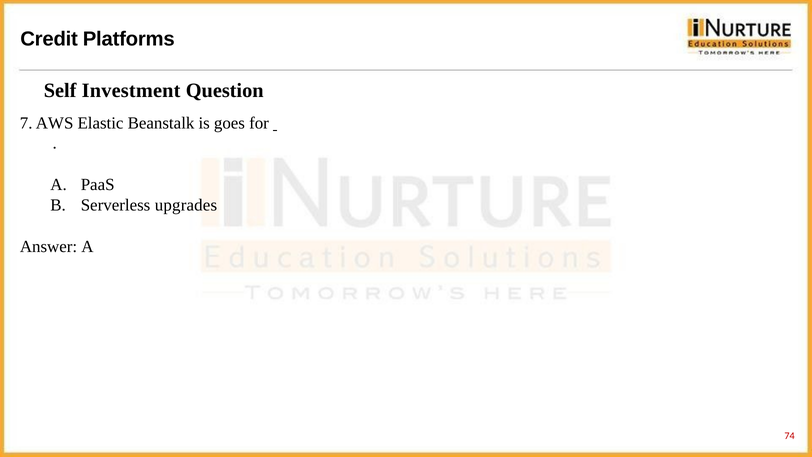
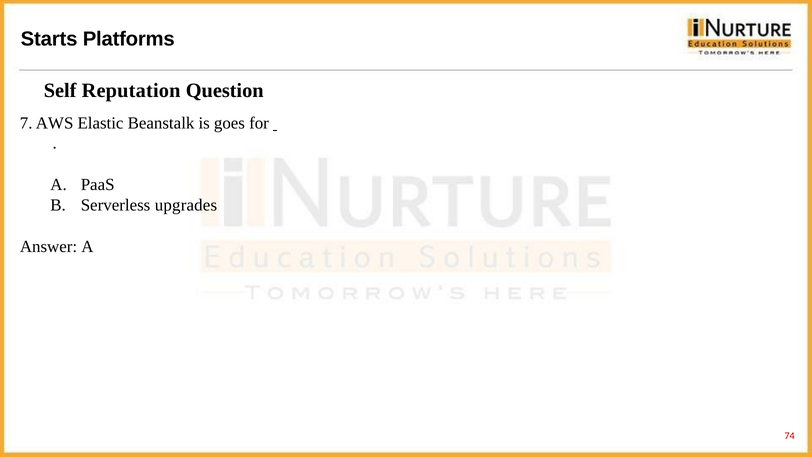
Credit: Credit -> Starts
Investment: Investment -> Reputation
